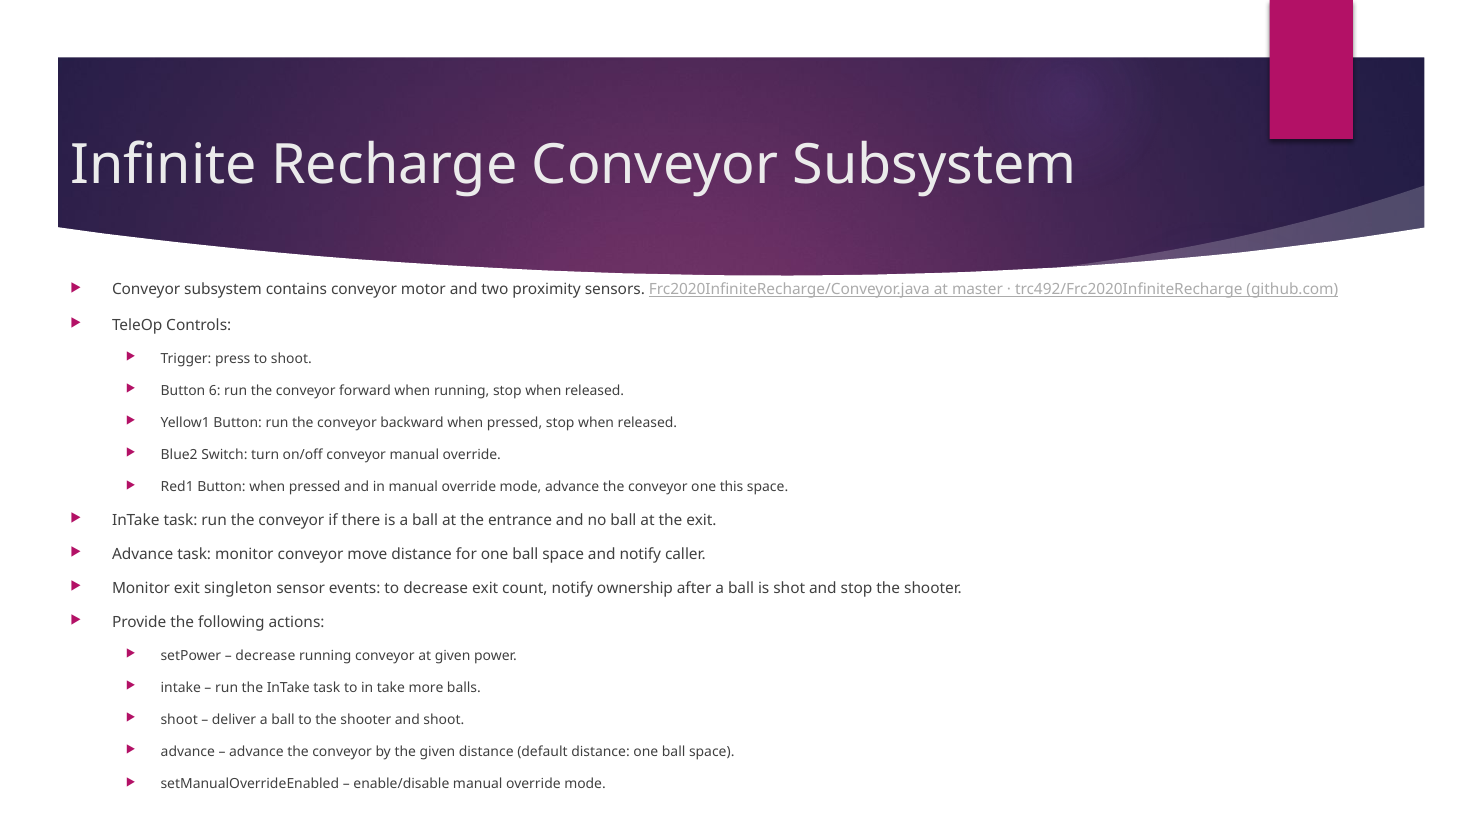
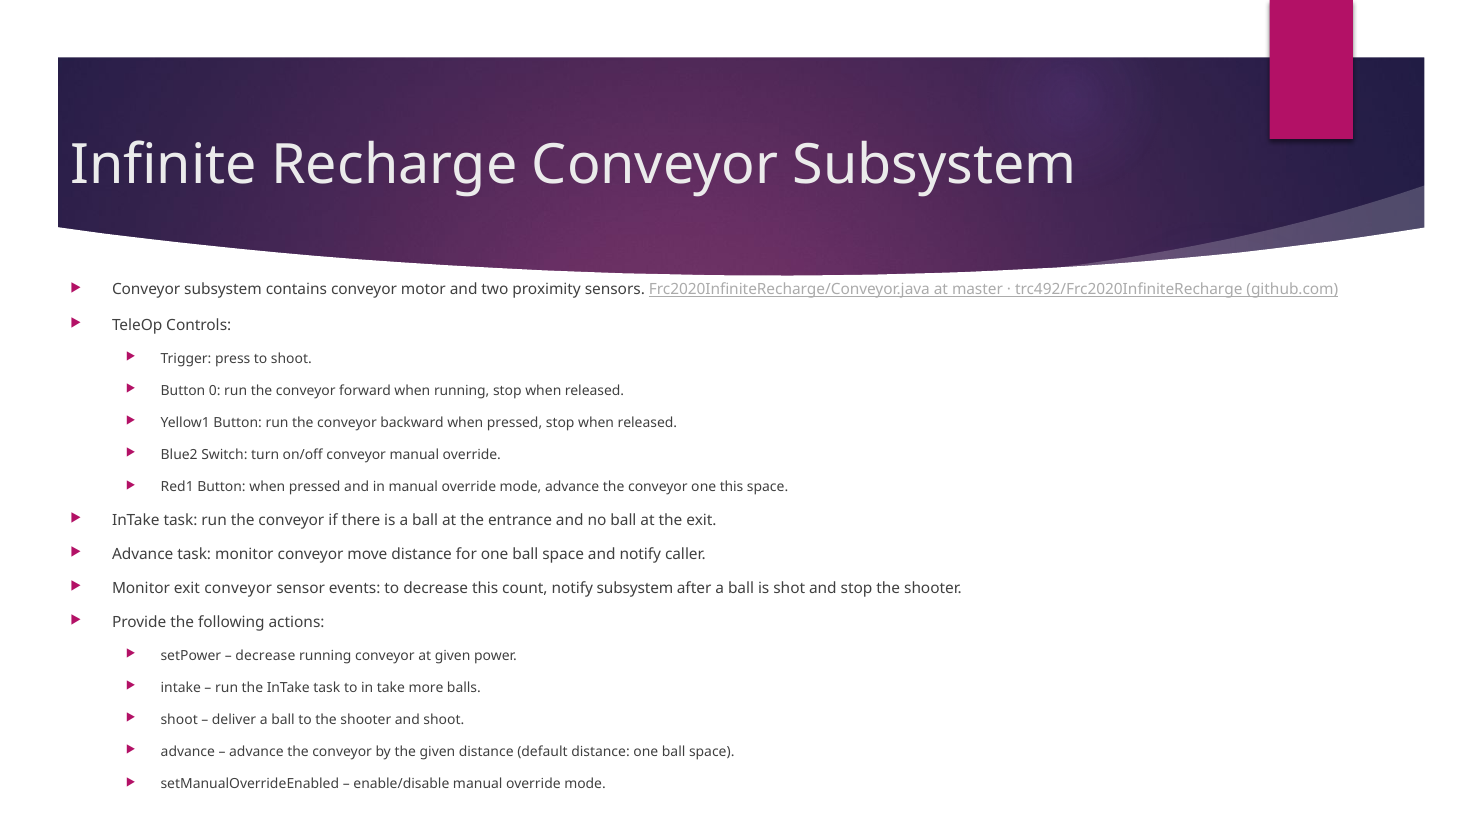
6: 6 -> 0
exit singleton: singleton -> conveyor
decrease exit: exit -> this
notify ownership: ownership -> subsystem
